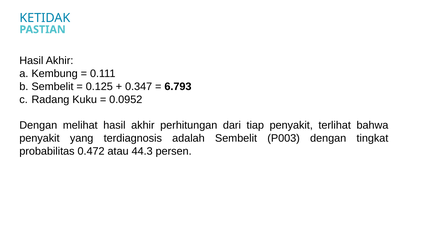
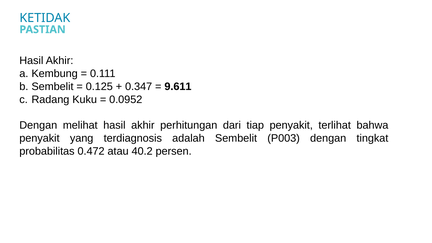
6.793: 6.793 -> 9.611
44.3: 44.3 -> 40.2
